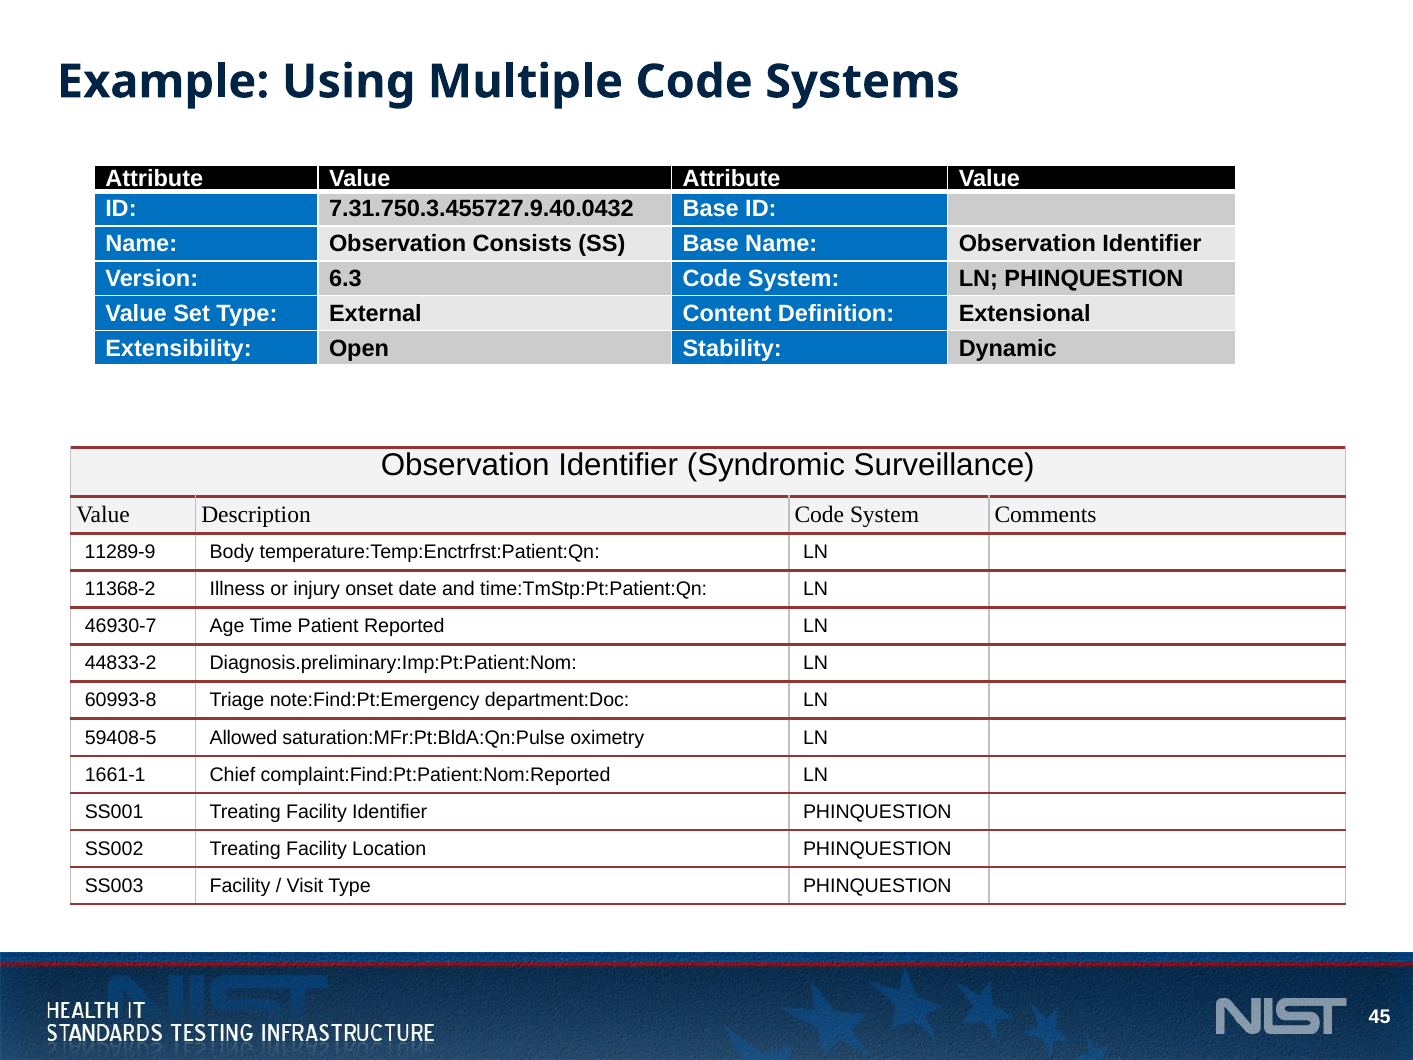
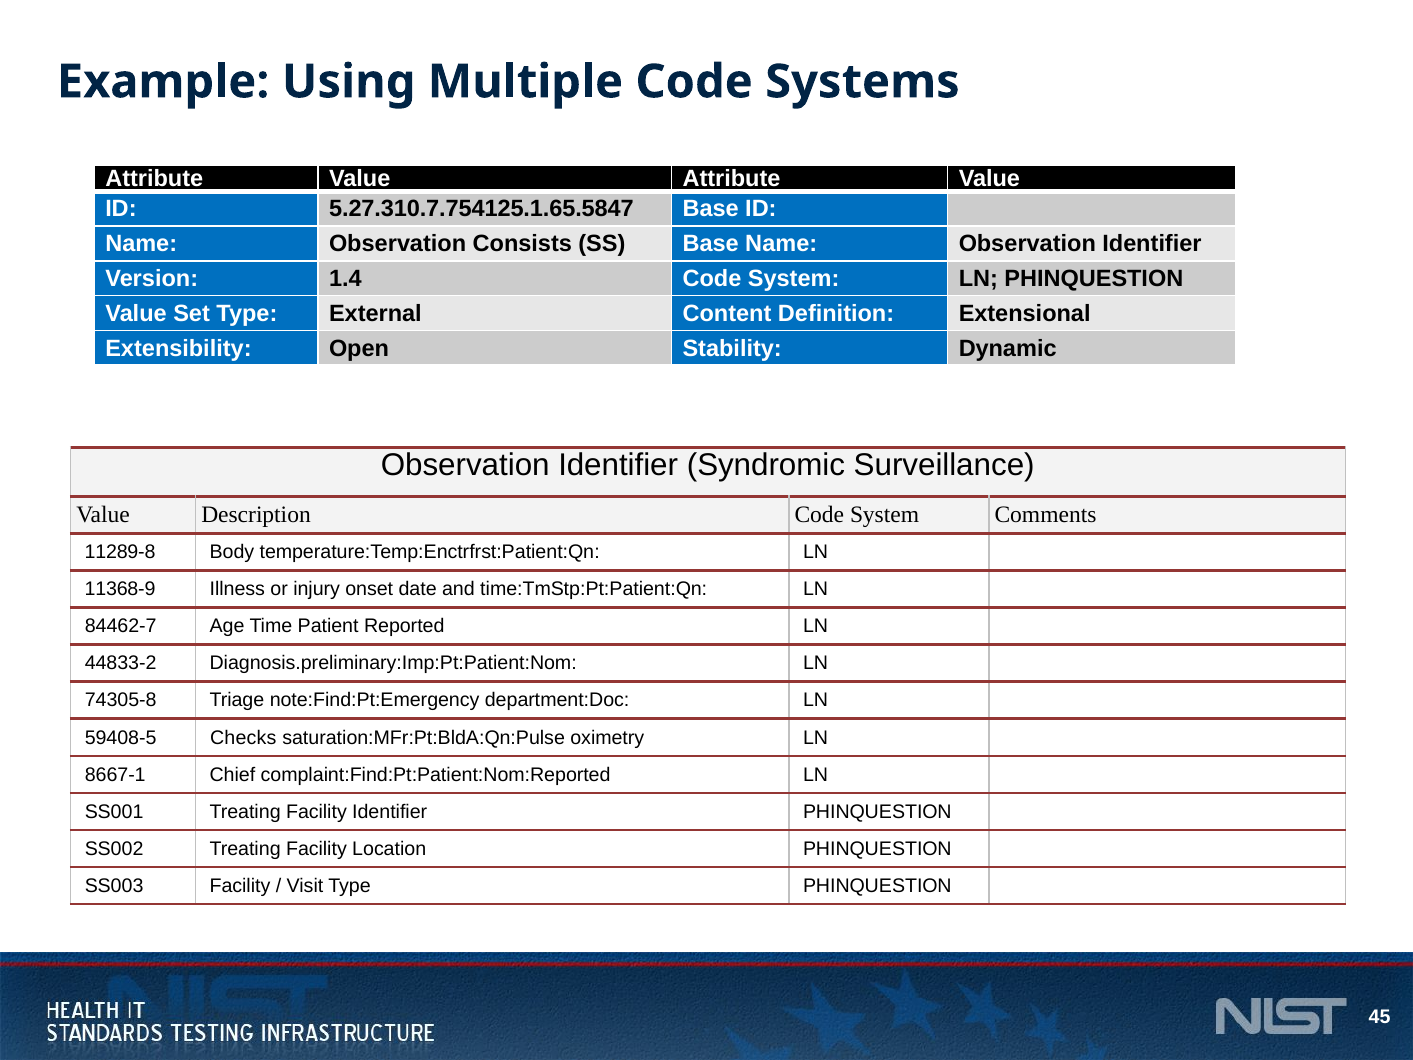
7.31.750.3.455727.9.40.0432: 7.31.750.3.455727.9.40.0432 -> 5.27.310.7.754125.1.65.5847
6.3: 6.3 -> 1.4
11289-9: 11289-9 -> 11289-8
11368-2: 11368-2 -> 11368-9
46930-7: 46930-7 -> 84462-7
60993-8: 60993-8 -> 74305-8
Allowed: Allowed -> Checks
1661-1: 1661-1 -> 8667-1
